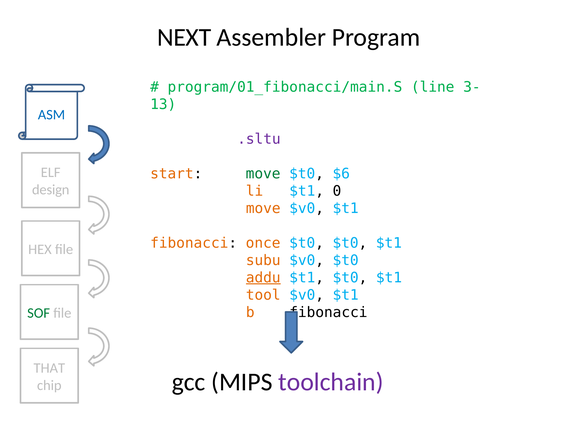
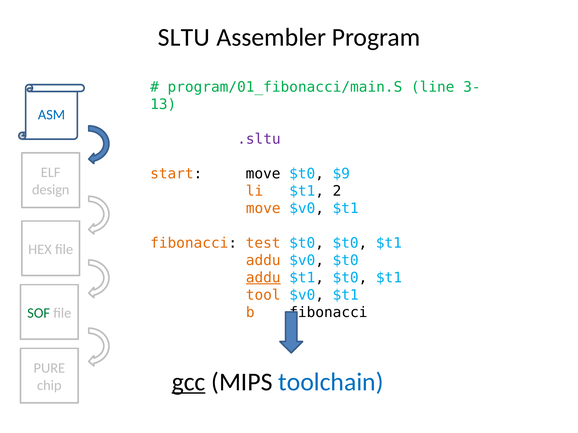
NEXT: NEXT -> SLTU
move at (263, 174) colour: green -> black
$6: $6 -> $9
0: 0 -> 2
once: once -> test
subu at (263, 261): subu -> addu
THAT: THAT -> PURE
gcc underline: none -> present
toolchain colour: purple -> blue
